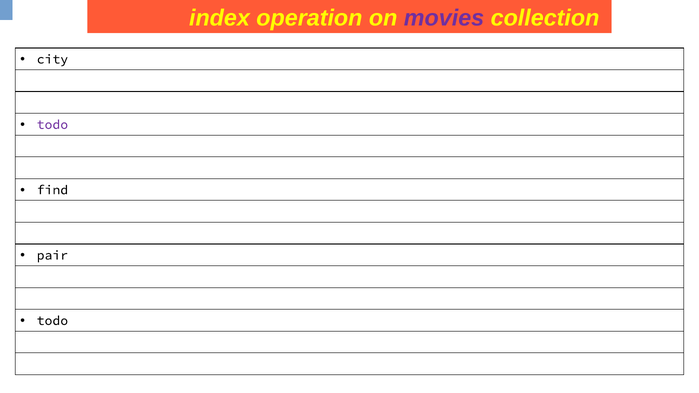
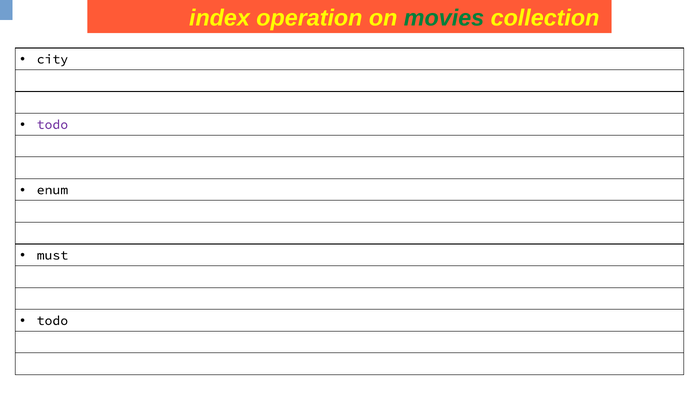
movies colour: purple -> green
find: find -> enum
pair: pair -> must
